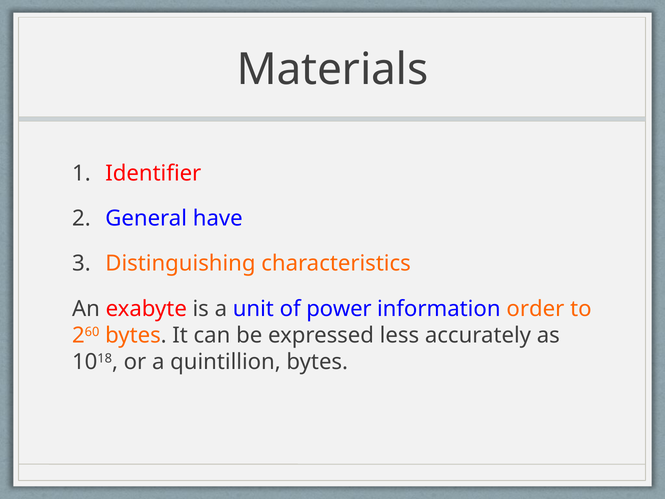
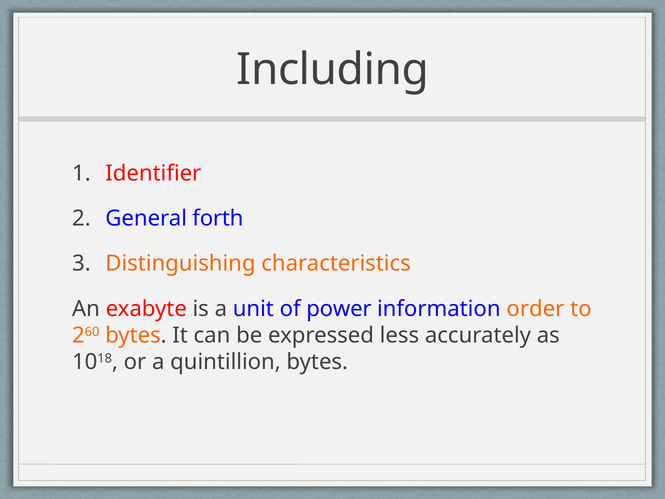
Materials: Materials -> Including
have: have -> forth
